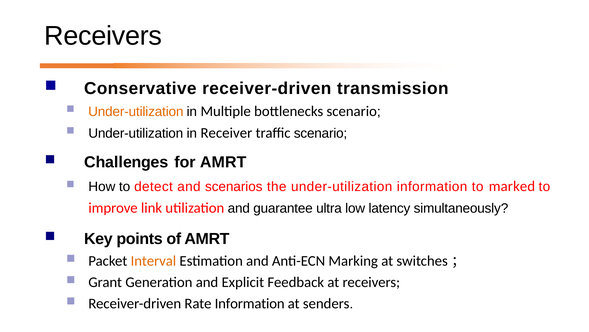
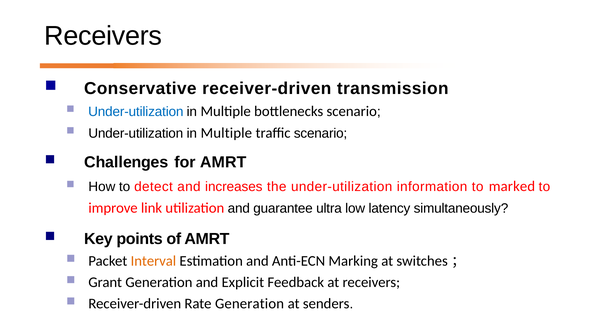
Under-utilization at (136, 112) colour: orange -> blue
Receiver at (226, 133): Receiver -> Multiple
scenarios: scenarios -> increases
Rate Information: Information -> Generation
